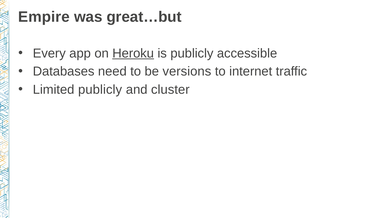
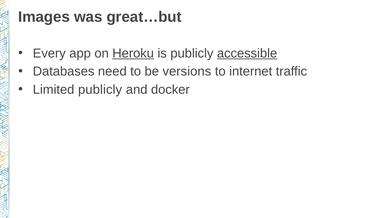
Empire: Empire -> Images
accessible underline: none -> present
cluster: cluster -> docker
